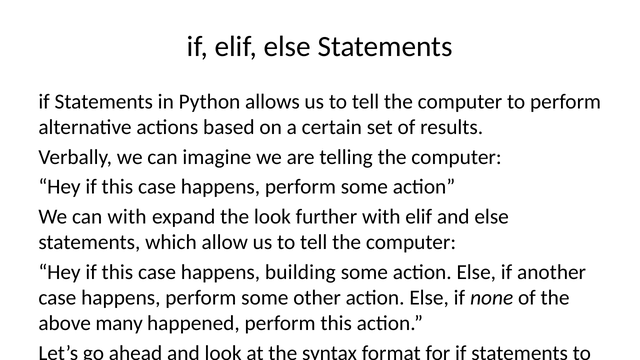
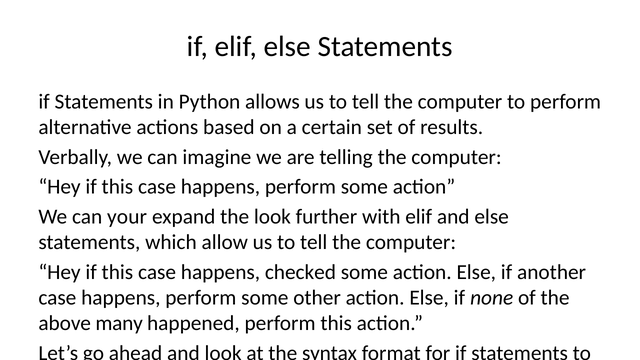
can with: with -> your
happens building: building -> checked
